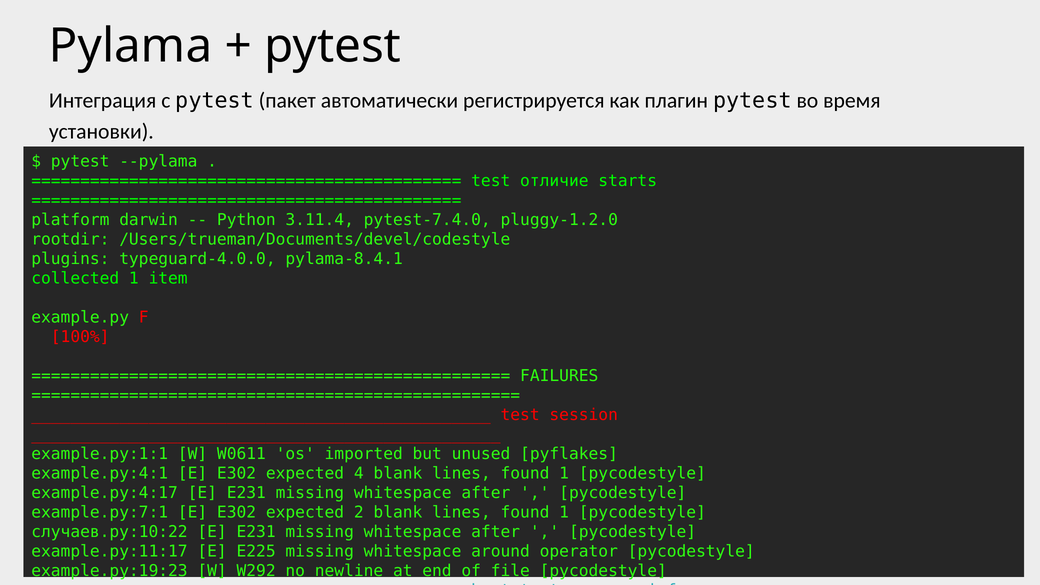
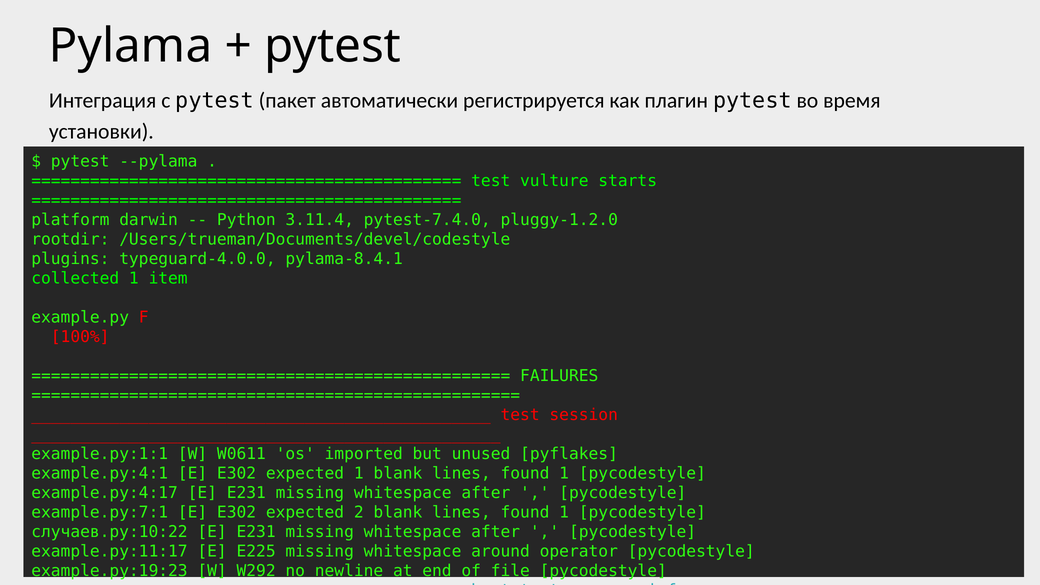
отличие: отличие -> vulture
expected 4: 4 -> 1
